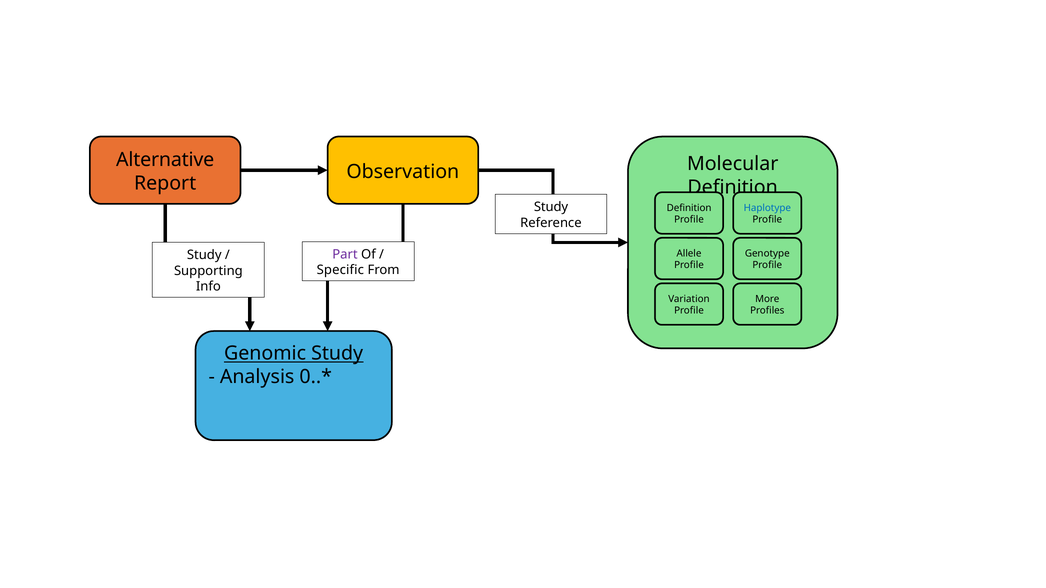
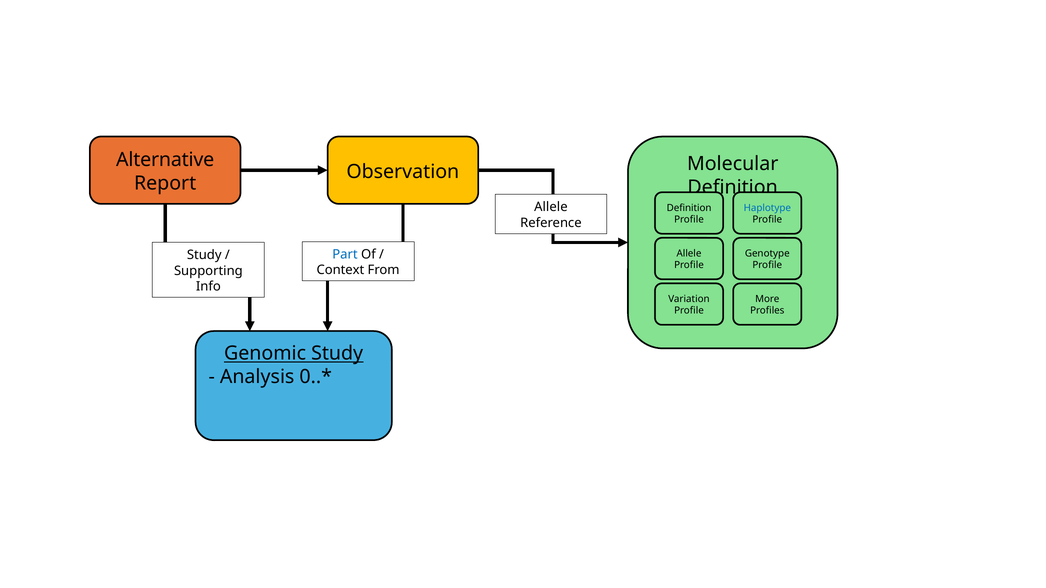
Study at (551, 207): Study -> Allele
Part colour: purple -> blue
Specific: Specific -> Context
